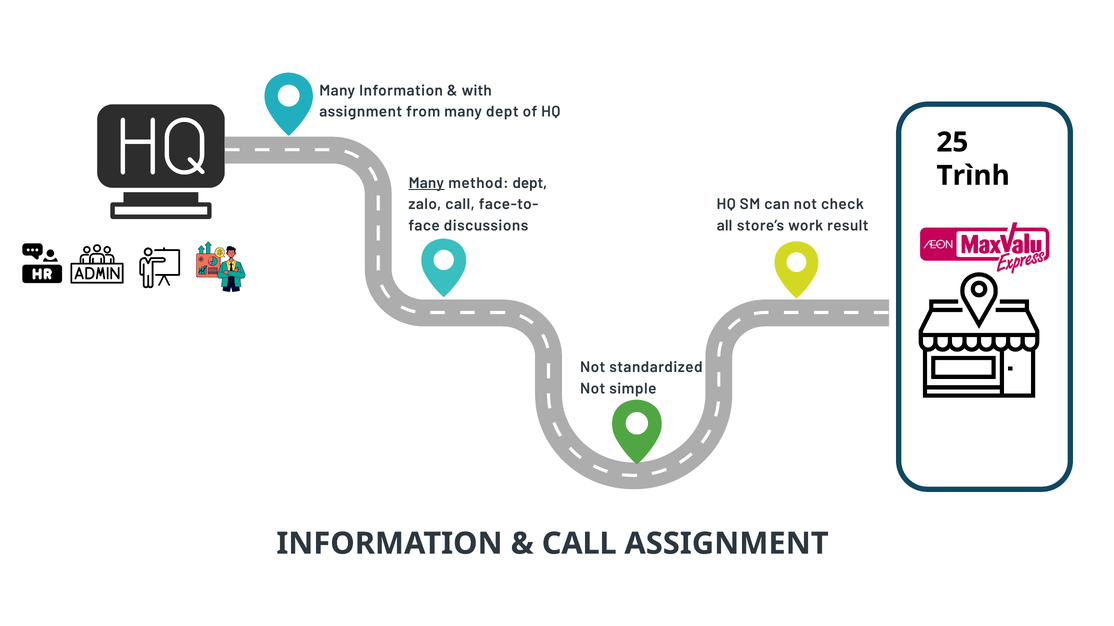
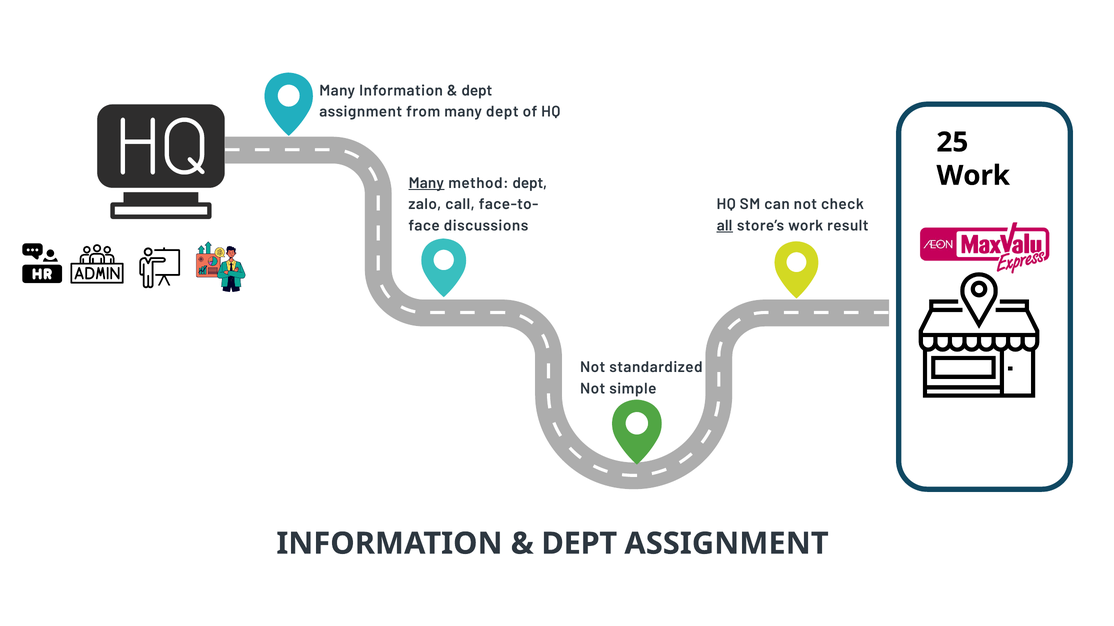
with at (477, 91): with -> dept
Trình at (973, 176): Trình -> Work
all underline: none -> present
CALL at (579, 544): CALL -> DEPT
